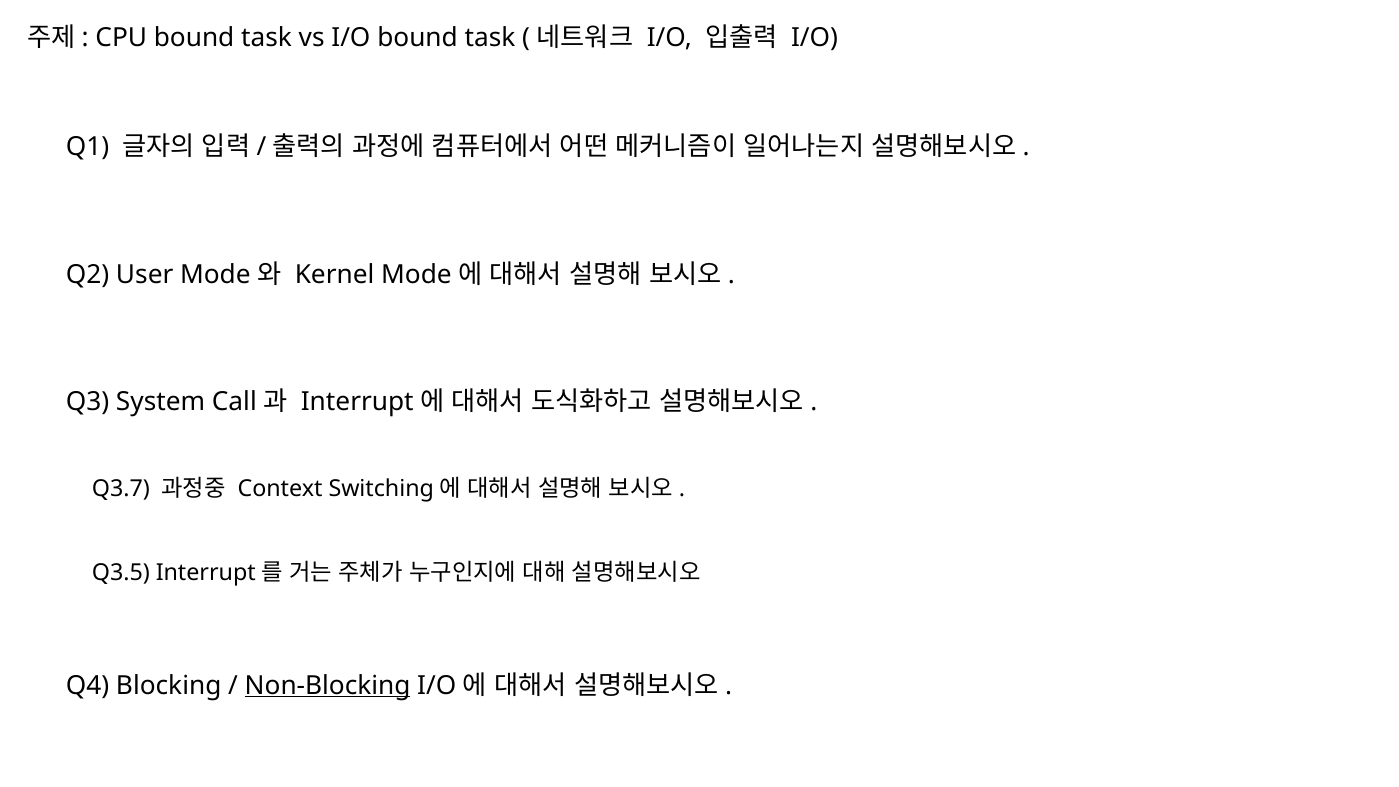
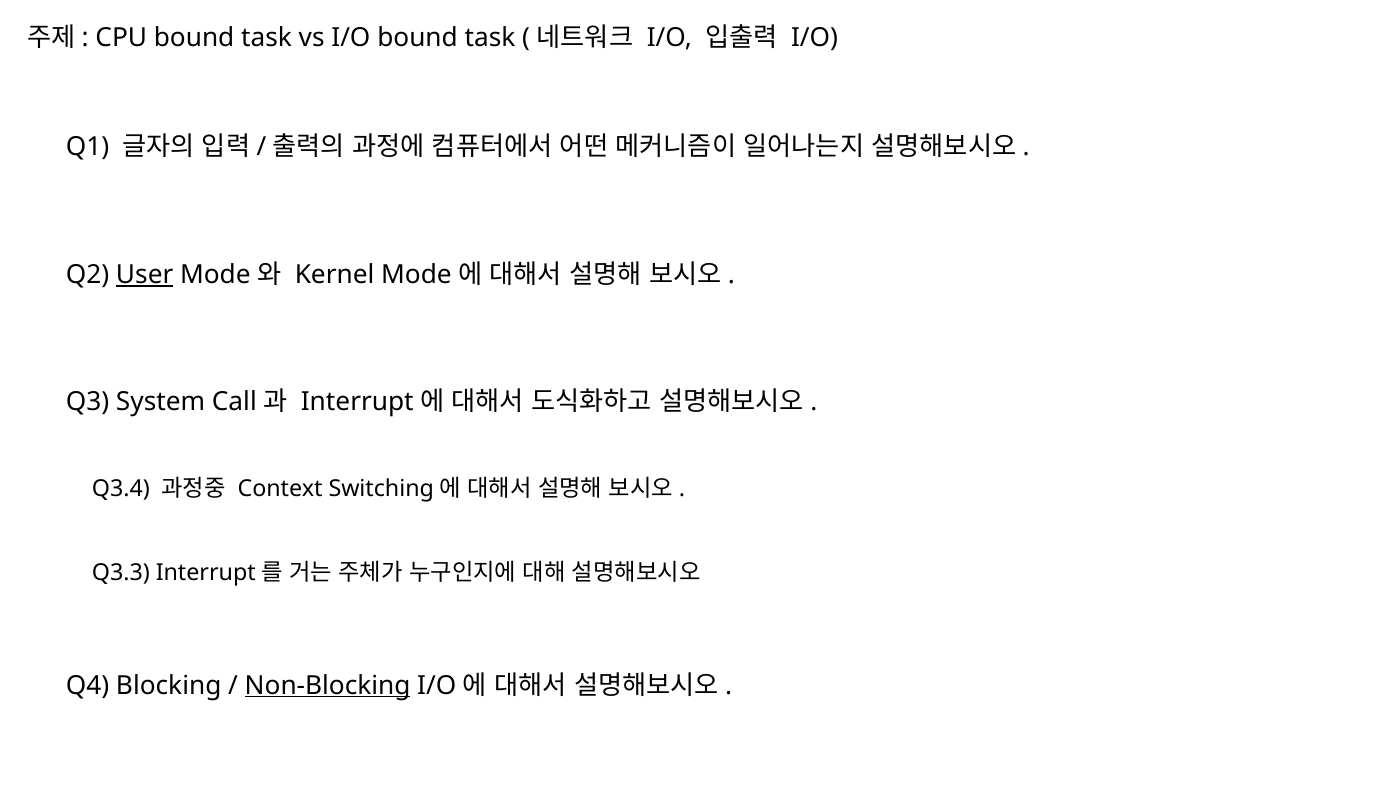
User underline: none -> present
Q3.7: Q3.7 -> Q3.4
Q3.5: Q3.5 -> Q3.3
